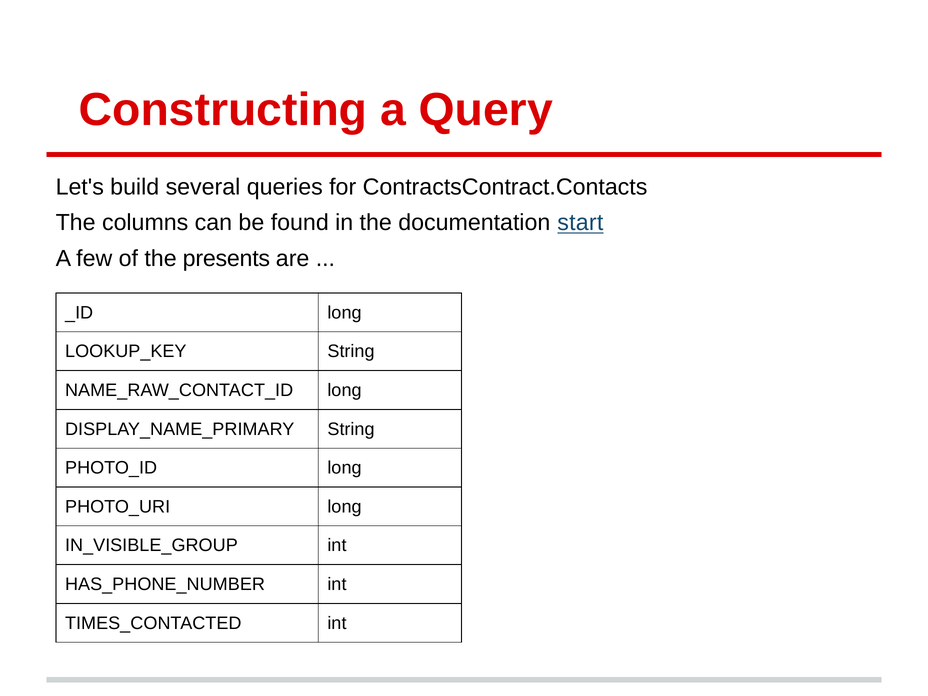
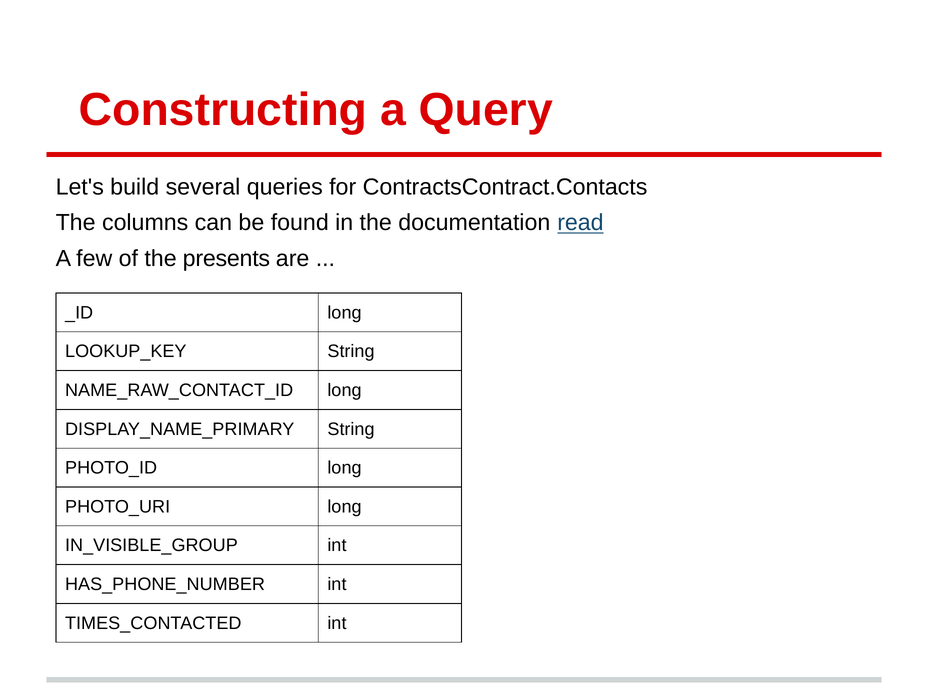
start: start -> read
